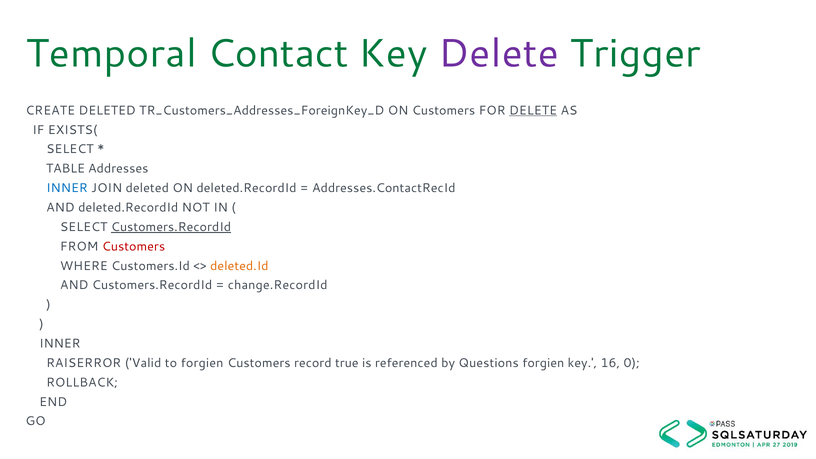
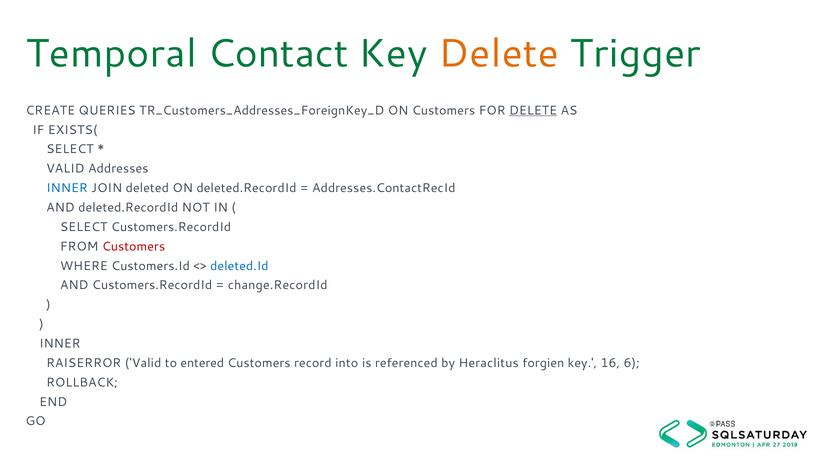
Delete at (499, 54) colour: purple -> orange
CREATE DELETED: DELETED -> QUERIES
TABLE at (65, 169): TABLE -> VALID
Customers.RecordId at (171, 227) underline: present -> none
deleted.Id colour: orange -> blue
to forgien: forgien -> entered
true: true -> into
Questions: Questions -> Heraclitus
0: 0 -> 6
